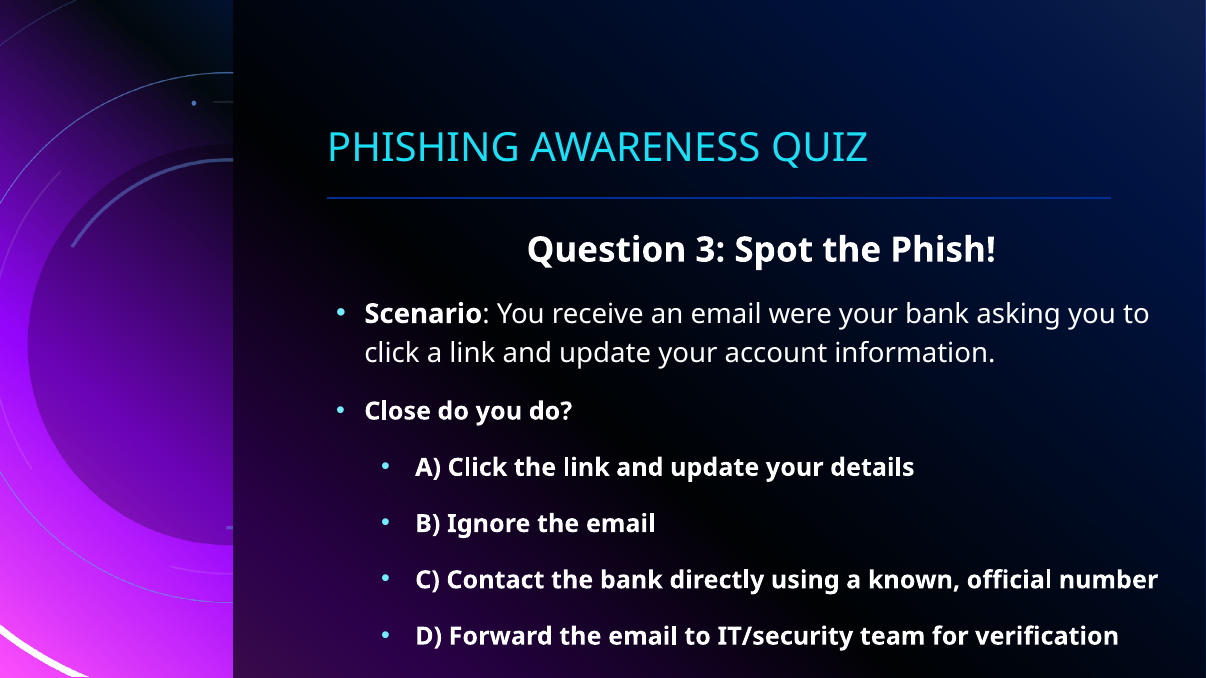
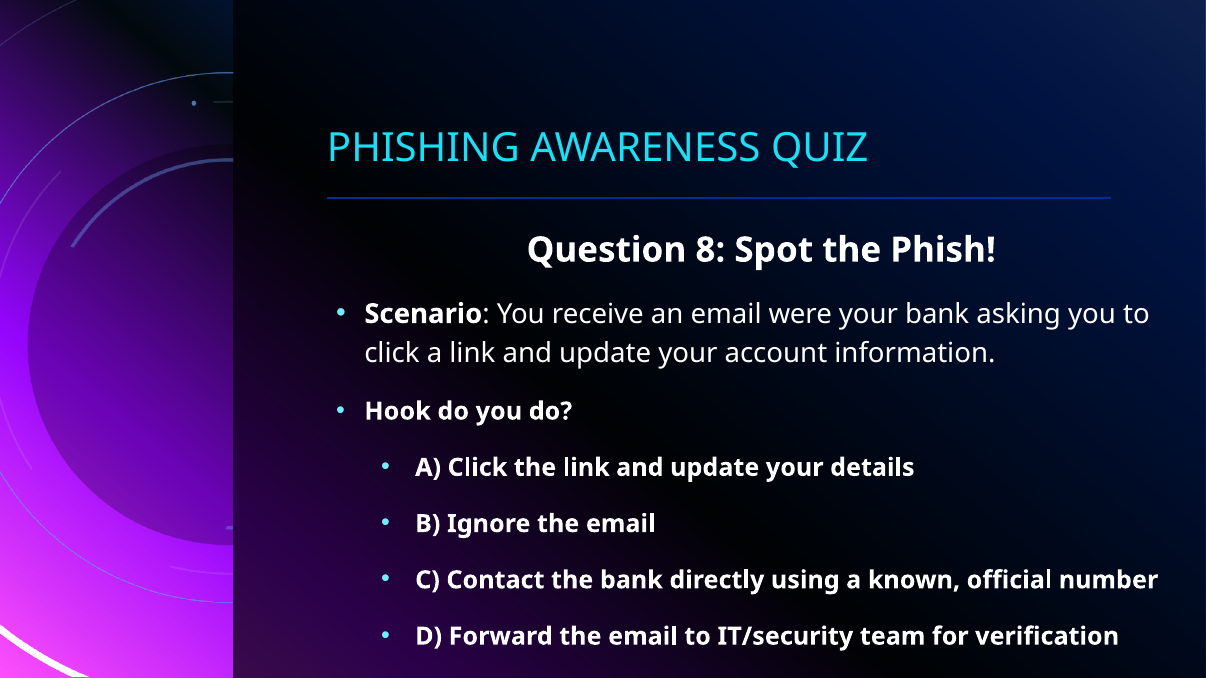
3: 3 -> 8
Close: Close -> Hook
